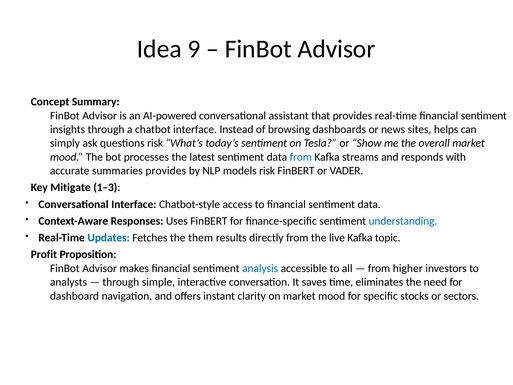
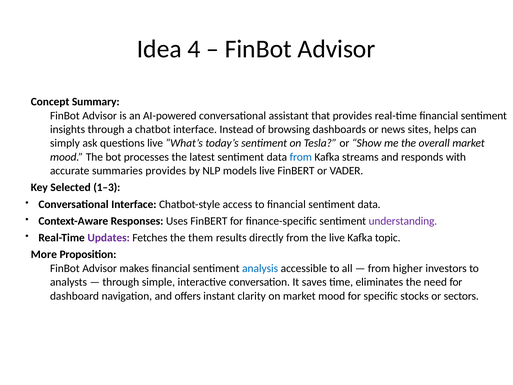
9: 9 -> 4
questions risk: risk -> live
models risk: risk -> live
Mitigate: Mitigate -> Selected
understanding colour: blue -> purple
Updates colour: blue -> purple
Profit: Profit -> More
